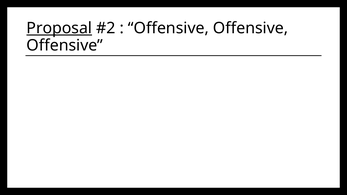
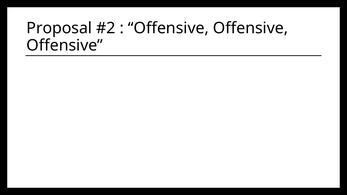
Proposal underline: present -> none
